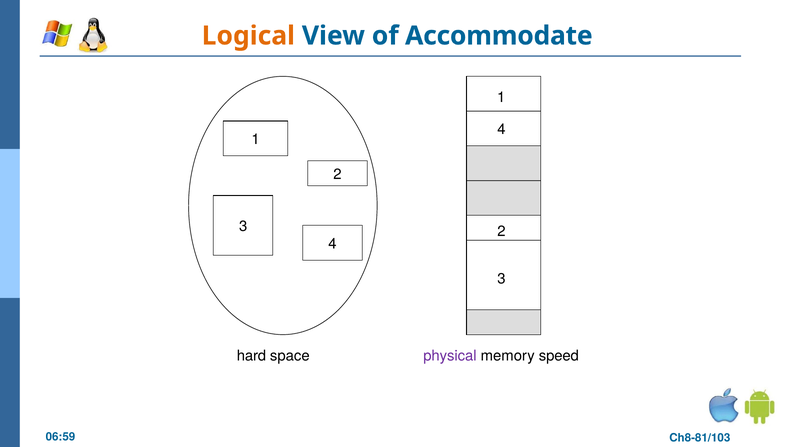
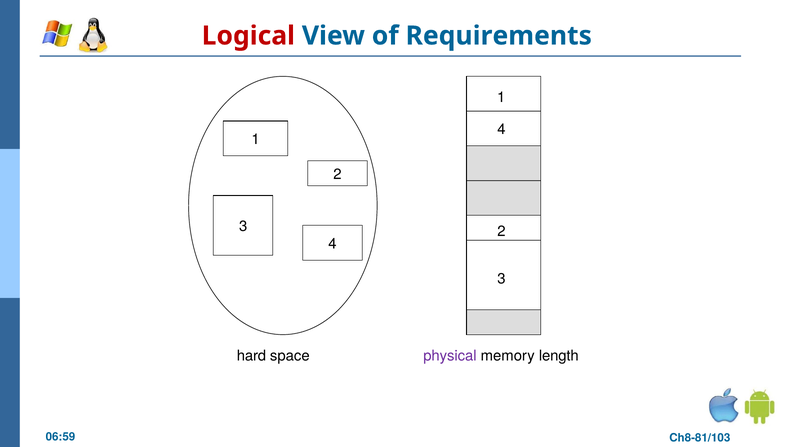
Logical colour: orange -> red
Accommodate: Accommodate -> Requirements
speed: speed -> length
